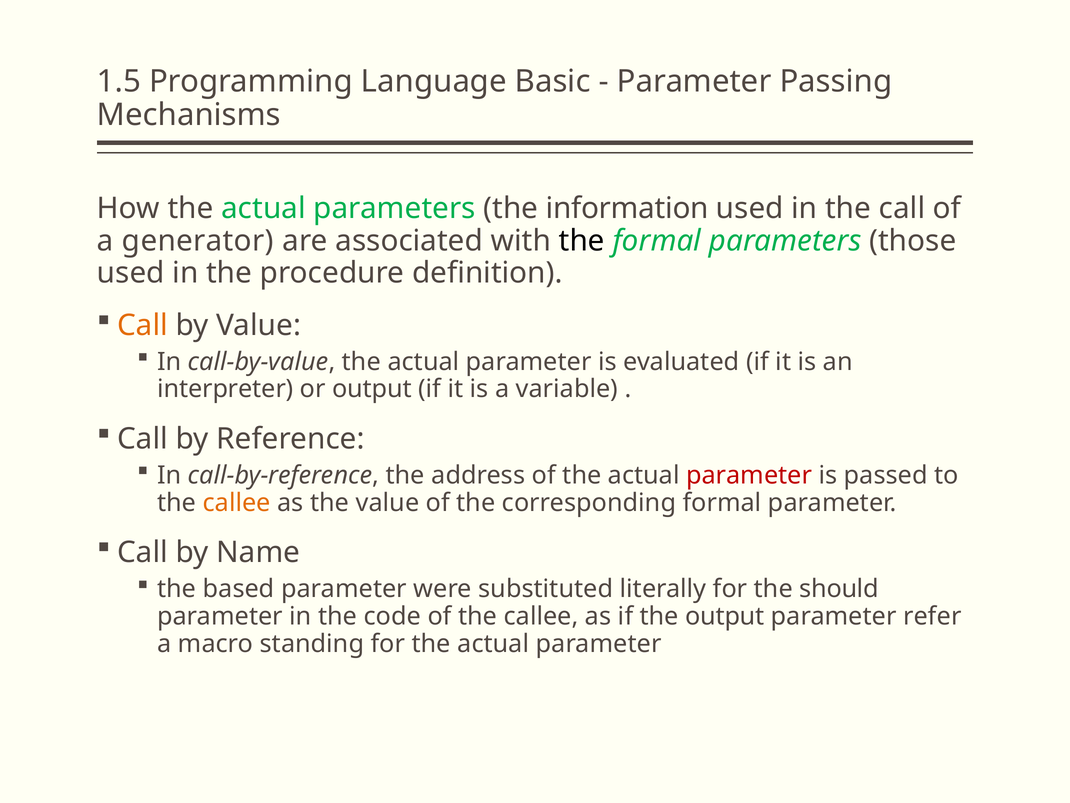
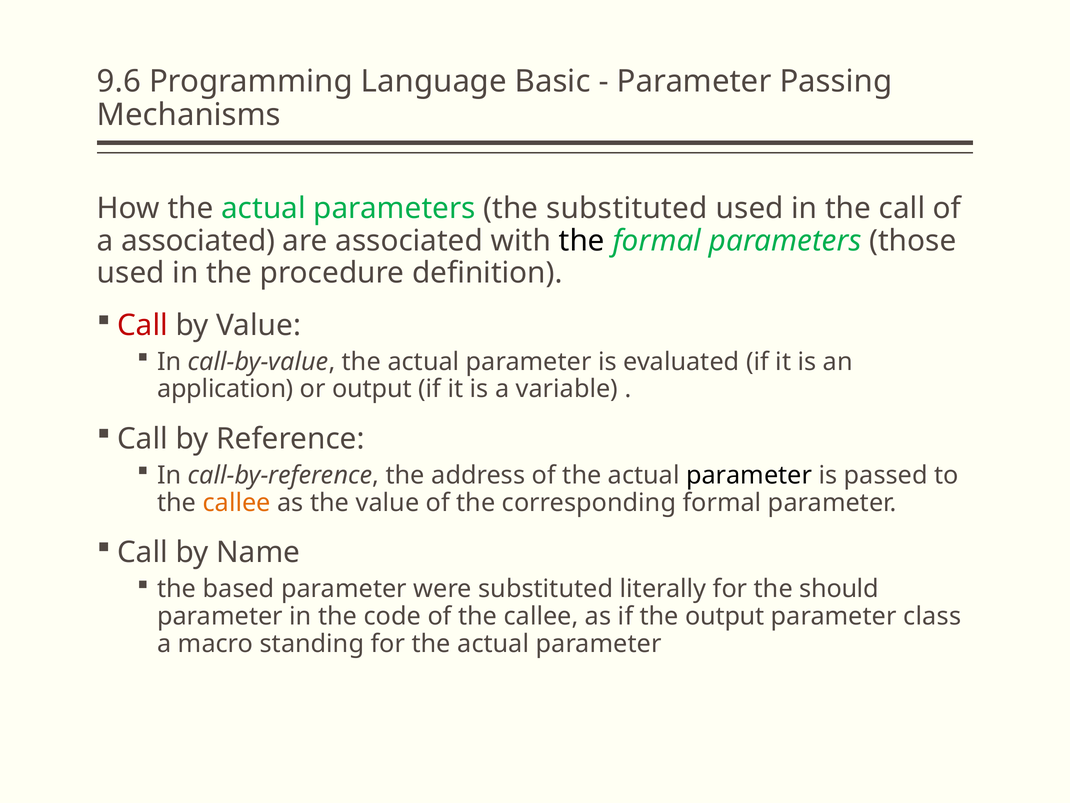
1.5: 1.5 -> 9.6
the information: information -> substituted
a generator: generator -> associated
Call at (142, 325) colour: orange -> red
interpreter: interpreter -> application
parameter at (749, 475) colour: red -> black
refer: refer -> class
